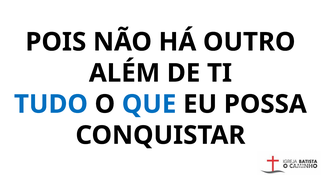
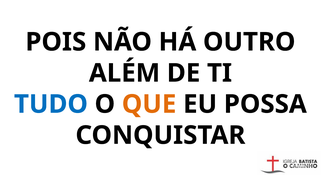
QUE colour: blue -> orange
